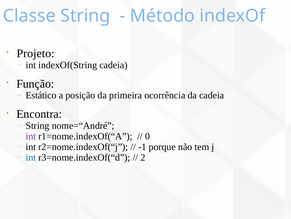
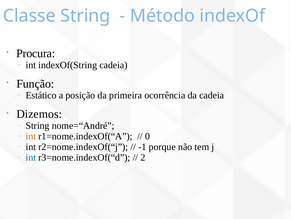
Projeto: Projeto -> Procura
Encontra: Encontra -> Dizemos
int at (31, 136) colour: purple -> orange
